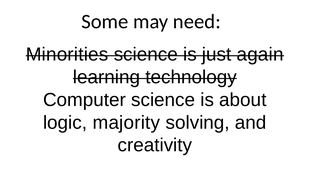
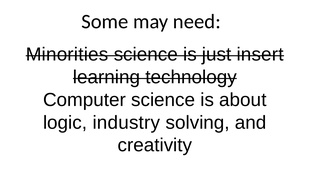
again: again -> insert
majority: majority -> industry
